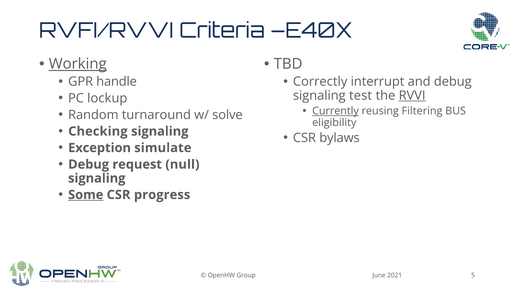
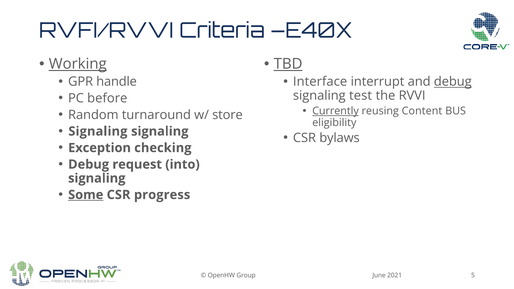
TBD underline: none -> present
Correctly: Correctly -> Interface
debug at (453, 82) underline: none -> present
RVVI underline: present -> none
lockup: lockup -> before
Filtering: Filtering -> Content
solve: solve -> store
Checking at (98, 131): Checking -> Signaling
simulate: simulate -> checking
null: null -> into
